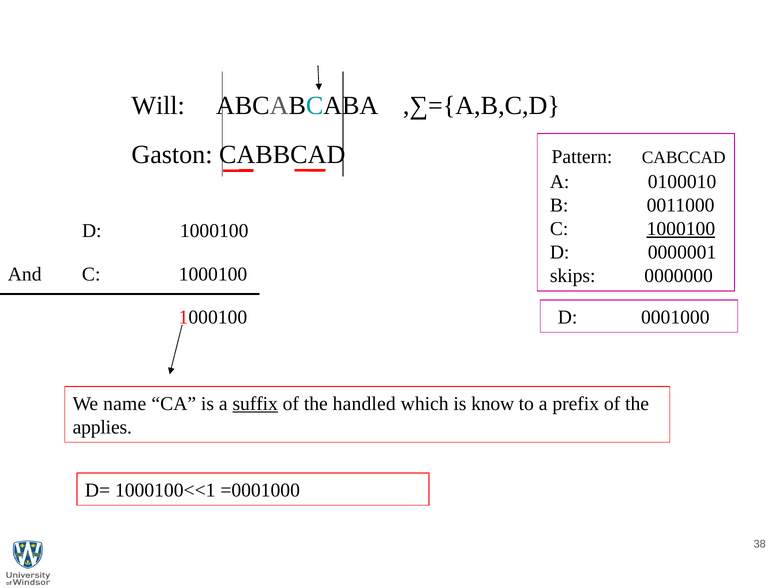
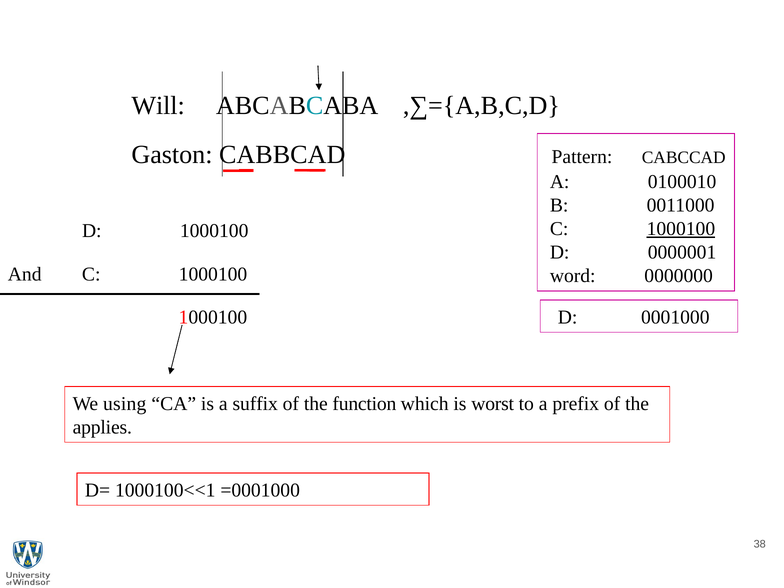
skips: skips -> word
name: name -> using
suffix underline: present -> none
handled: handled -> function
know: know -> worst
